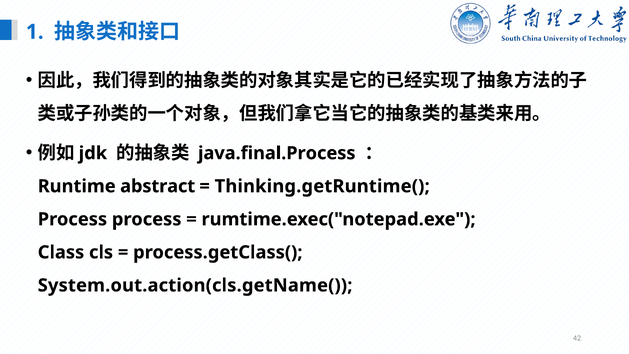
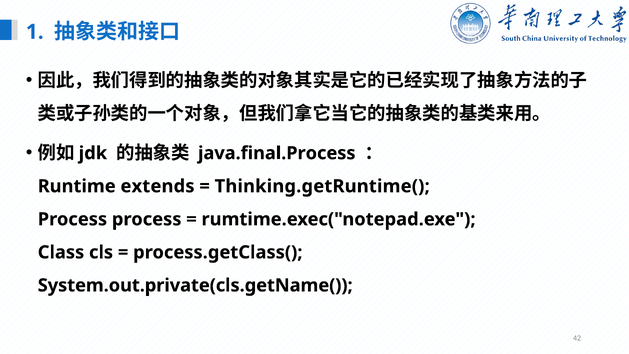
abstract: abstract -> extends
System.out.action(cls.getName(: System.out.action(cls.getName( -> System.out.private(cls.getName(
